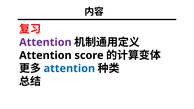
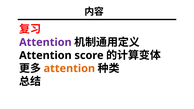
attention at (69, 69) colour: blue -> orange
